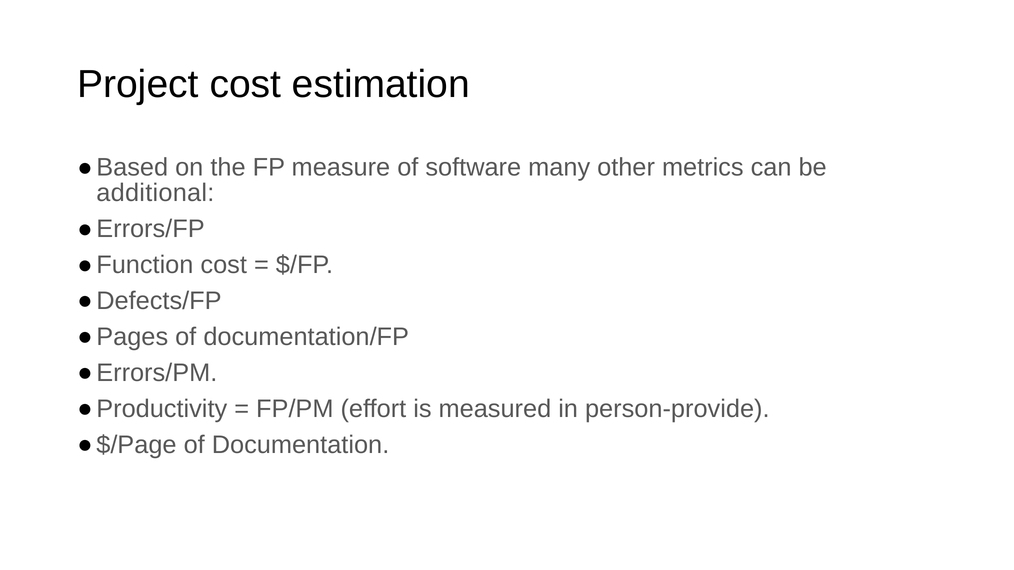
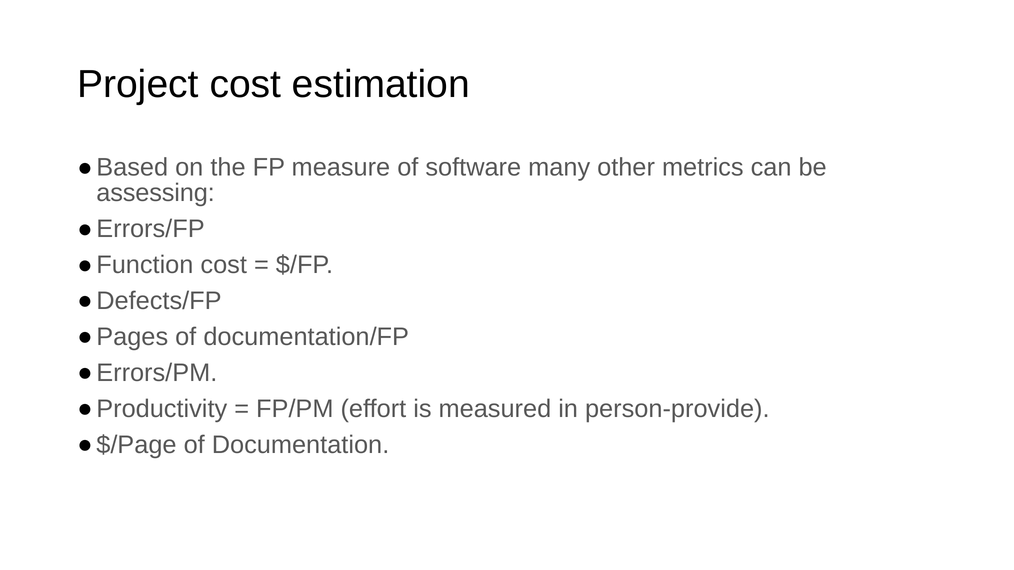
additional: additional -> assessing
